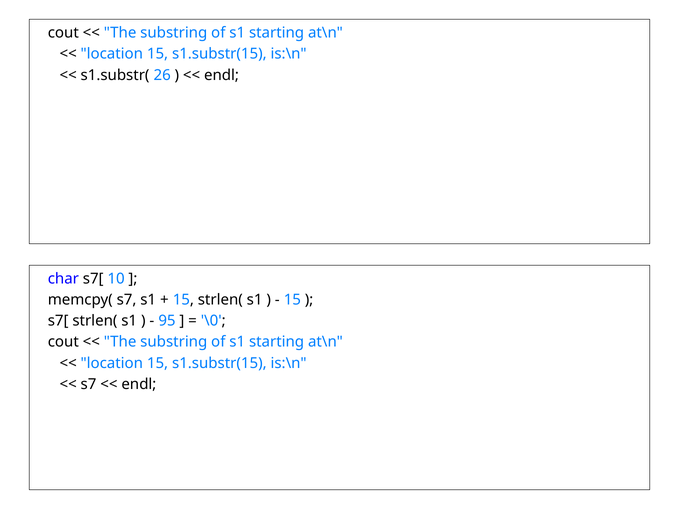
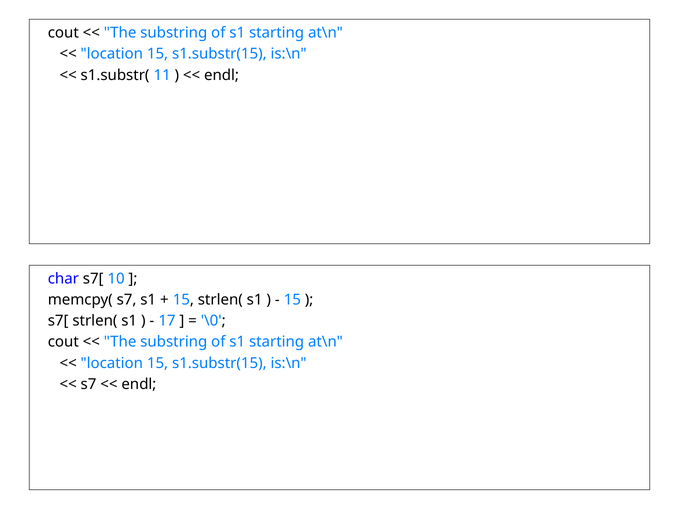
26: 26 -> 11
95: 95 -> 17
